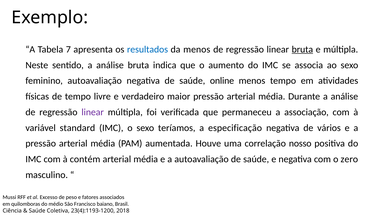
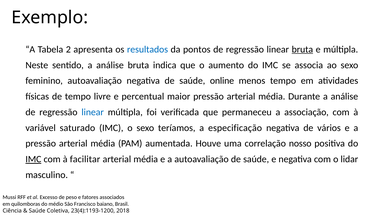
7: 7 -> 2
da menos: menos -> pontos
verdadeiro: verdadeiro -> percentual
linear at (93, 112) colour: purple -> blue
standard: standard -> saturado
IMC at (33, 159) underline: none -> present
contém: contém -> facilitar
zero: zero -> lidar
